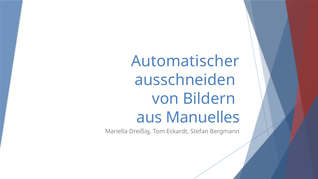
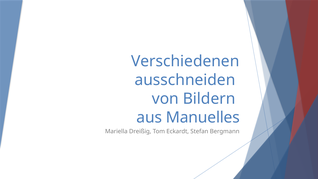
Automatischer: Automatischer -> Verschiedenen
